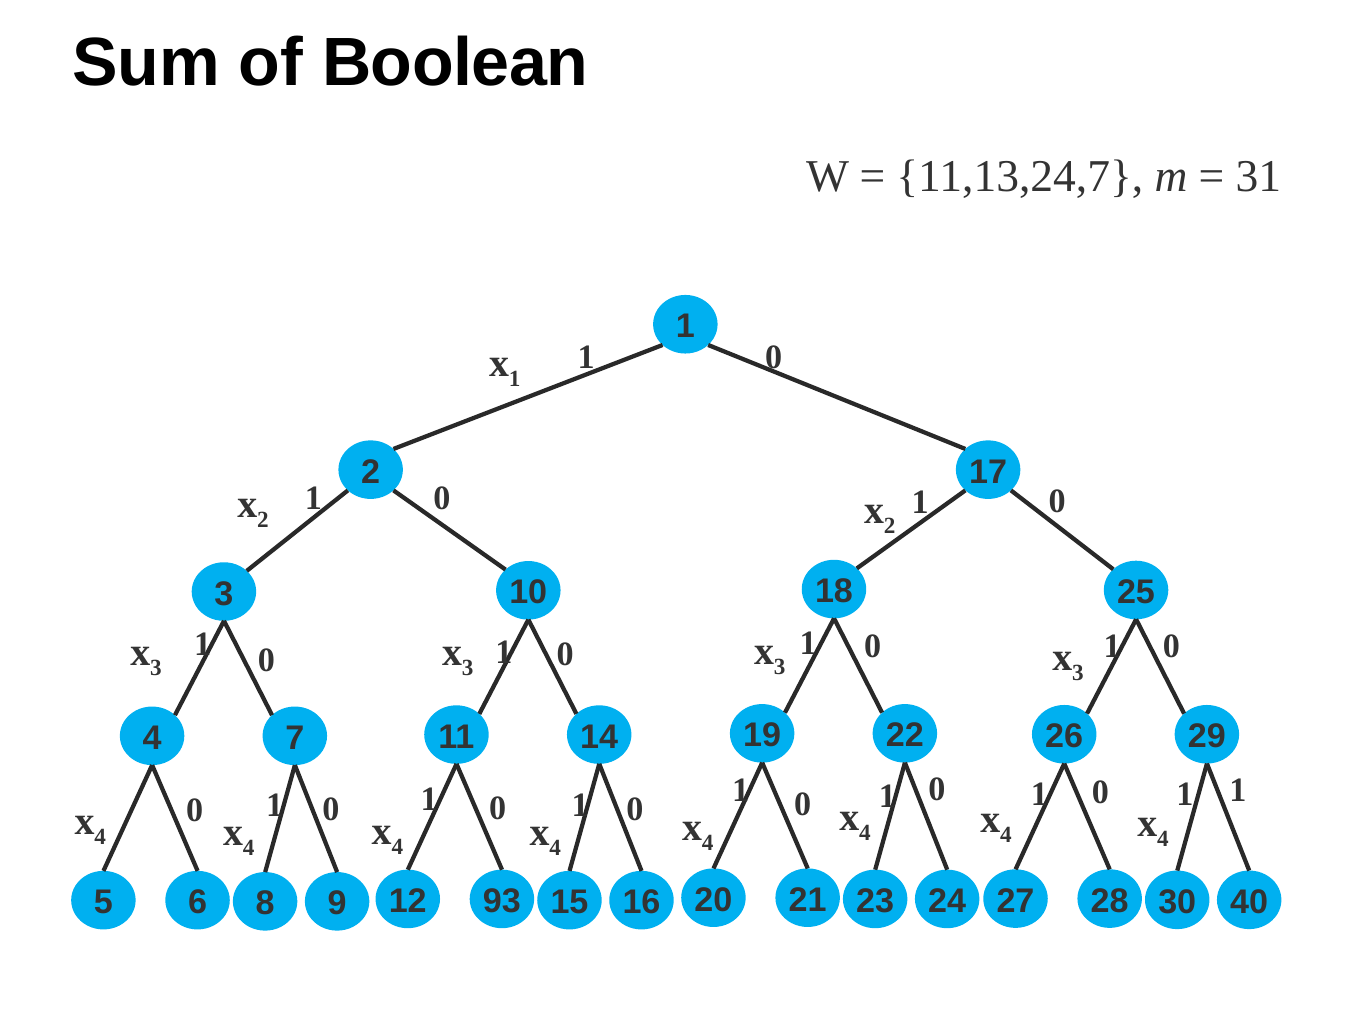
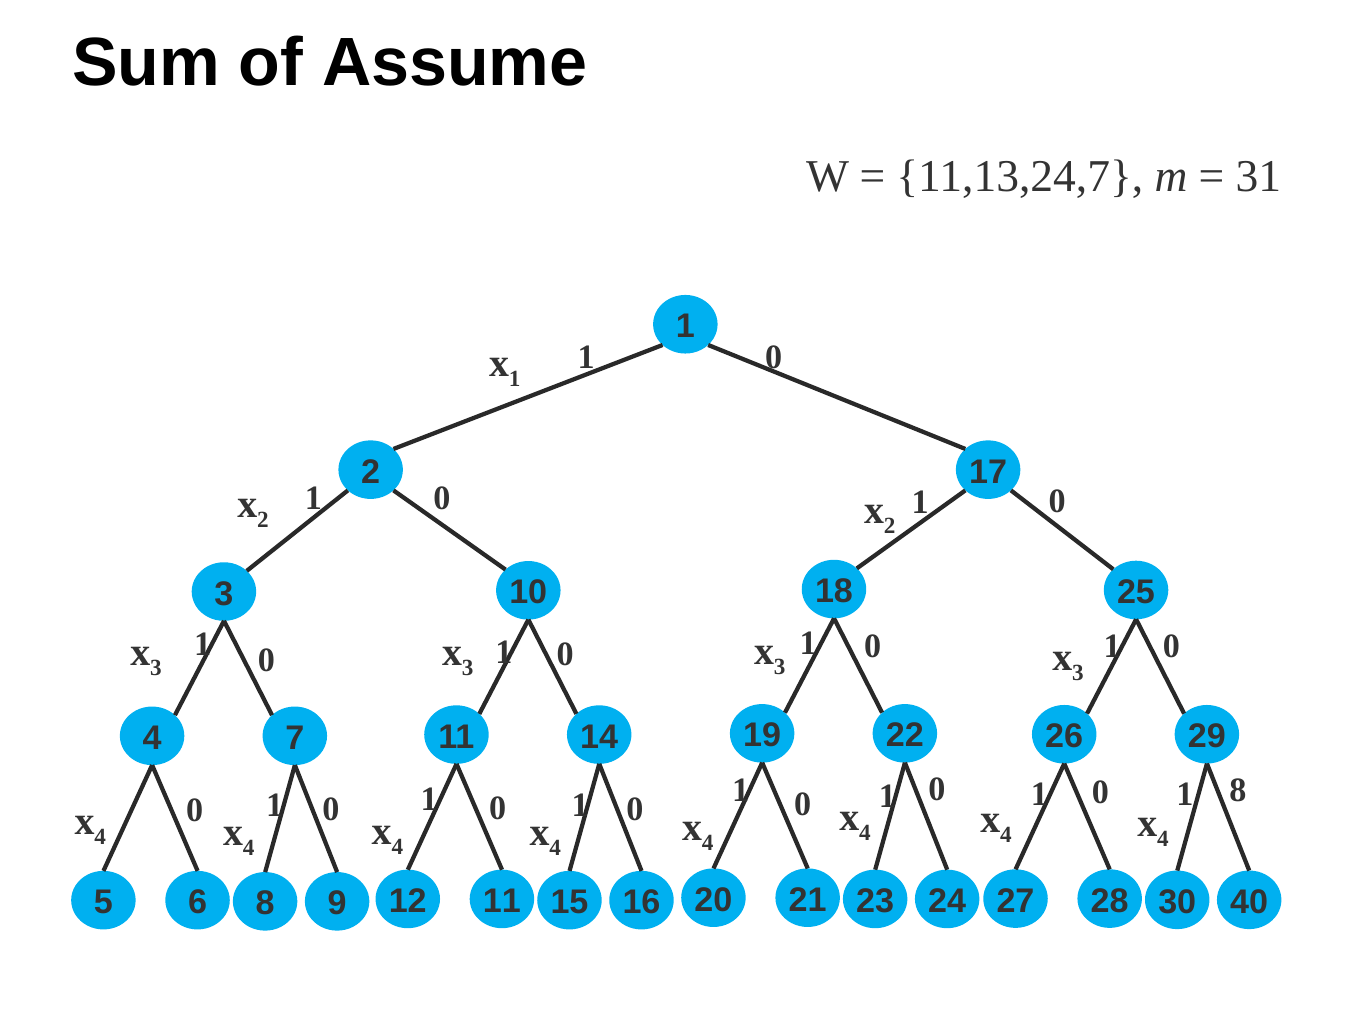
Boolean: Boolean -> Assume
1 at (1238, 790): 1 -> 8
12 93: 93 -> 11
